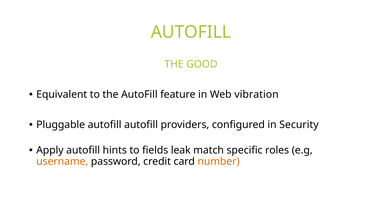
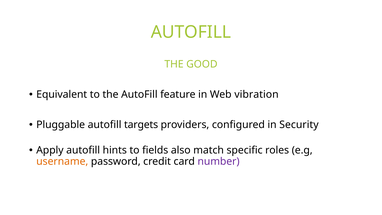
autofill autofill: autofill -> targets
leak: leak -> also
number colour: orange -> purple
